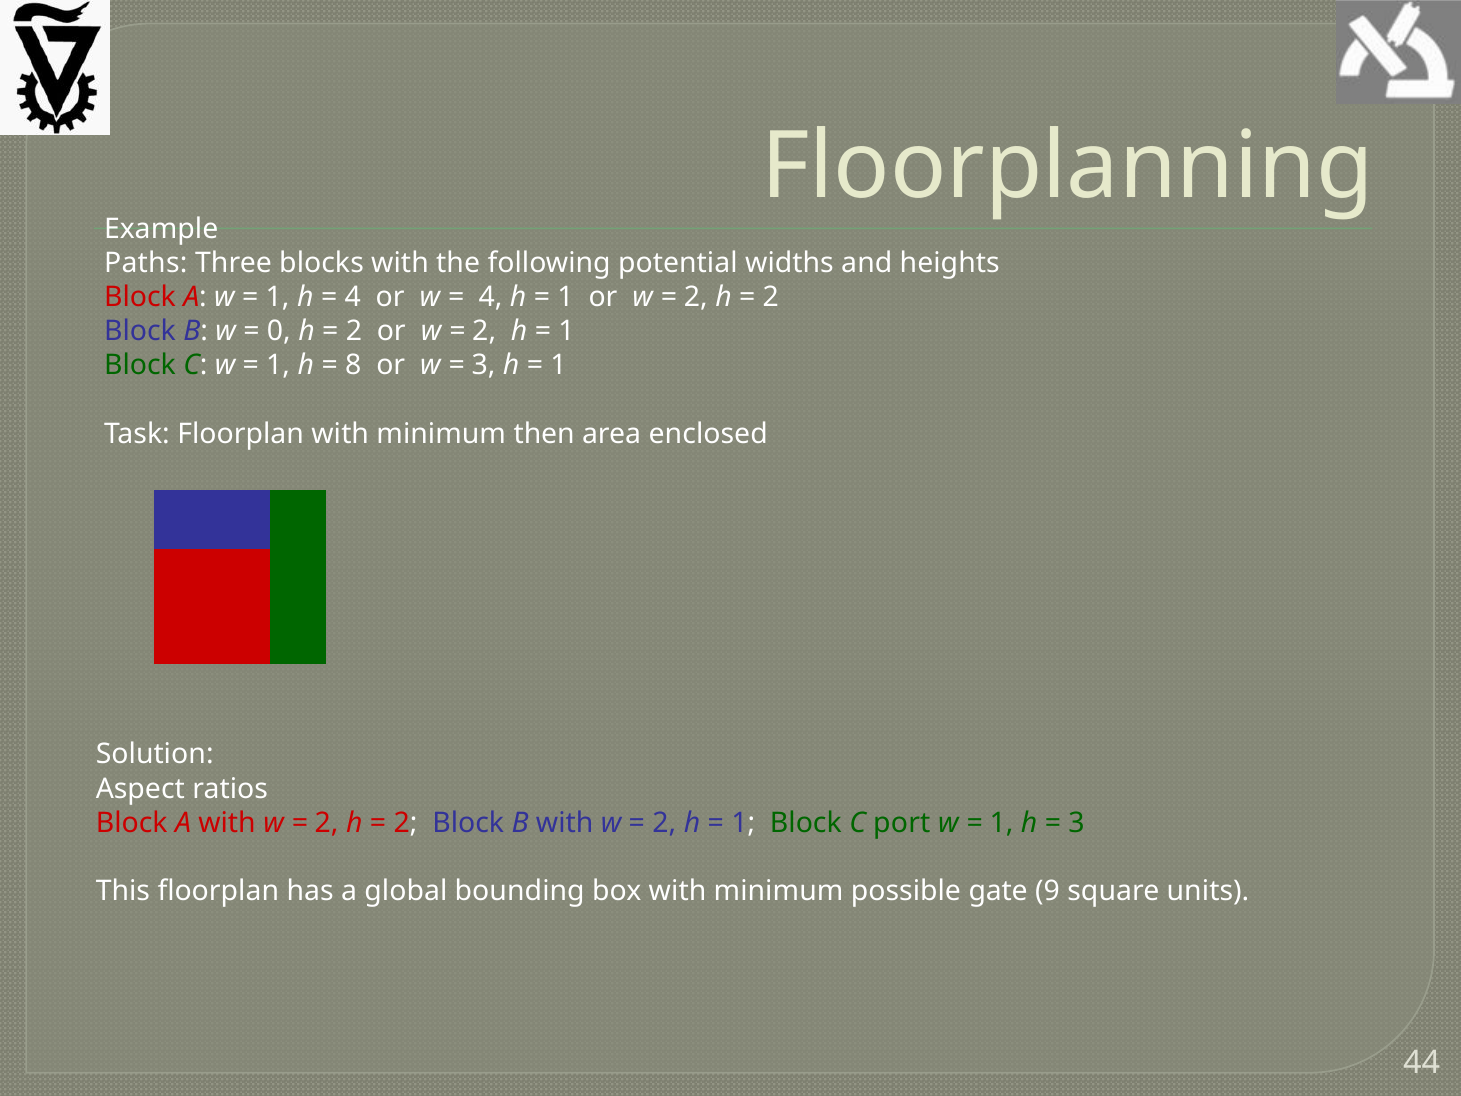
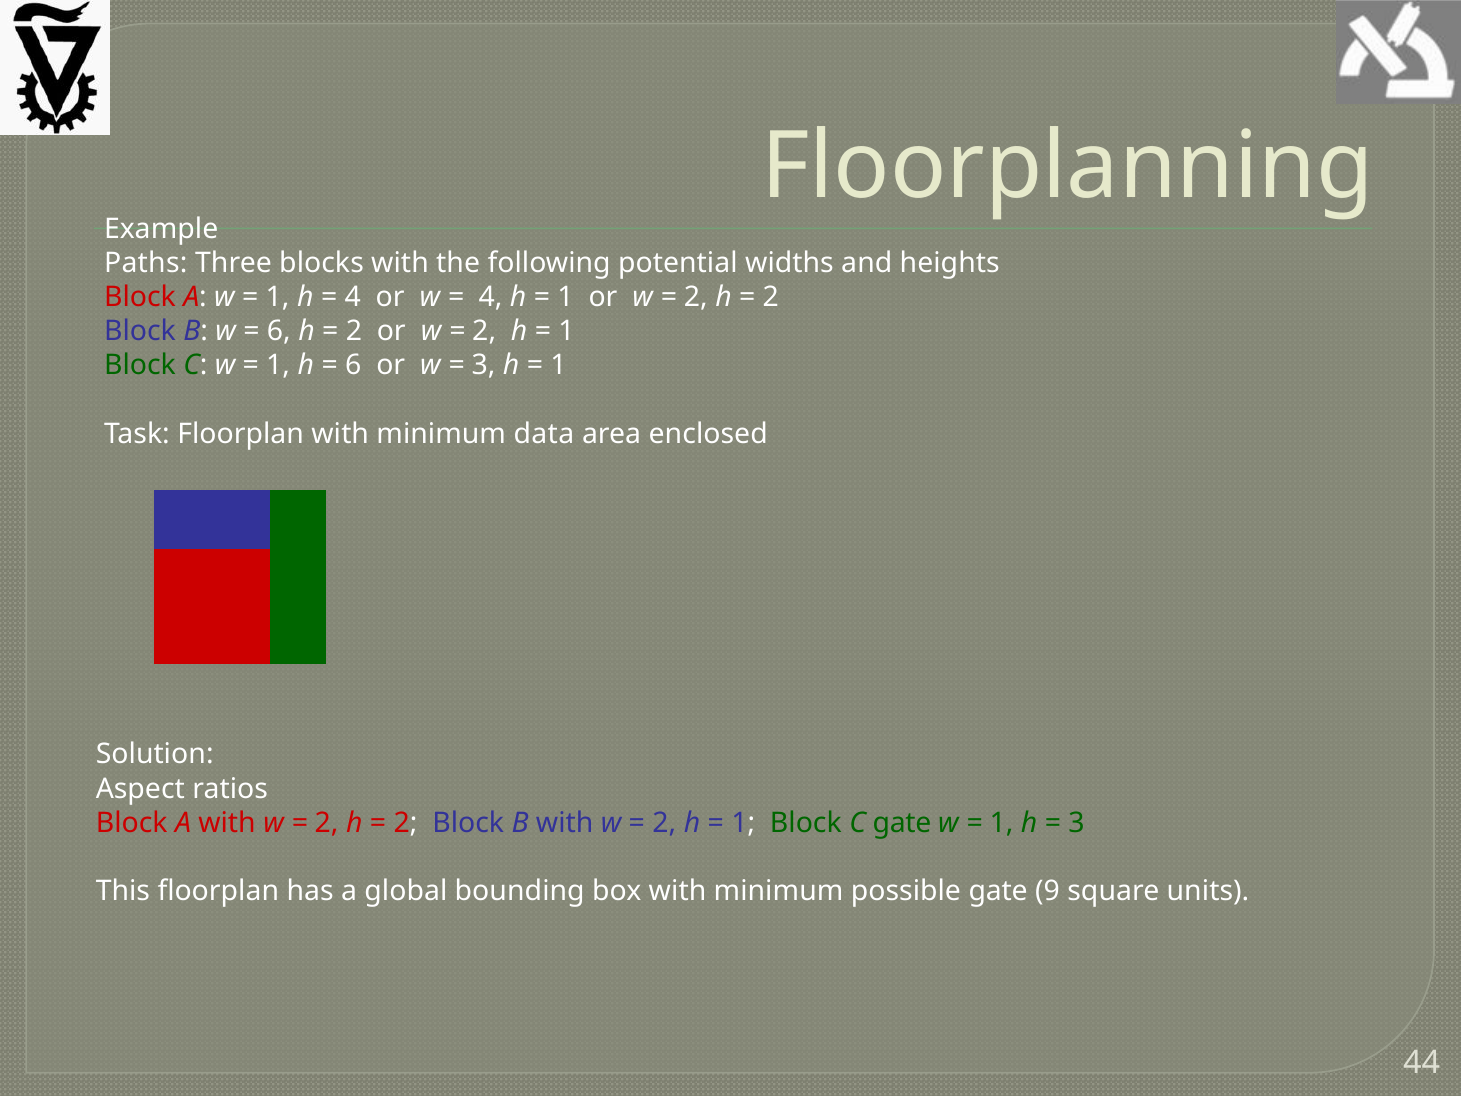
0 at (279, 331): 0 -> 6
8 at (353, 365): 8 -> 6
then: then -> data
C port: port -> gate
